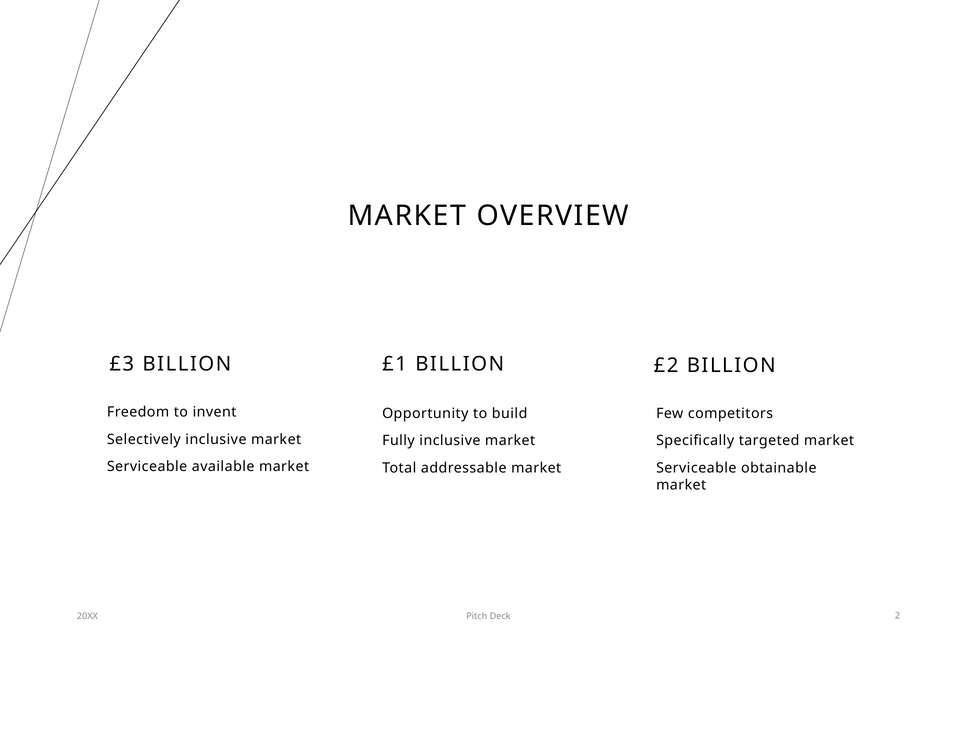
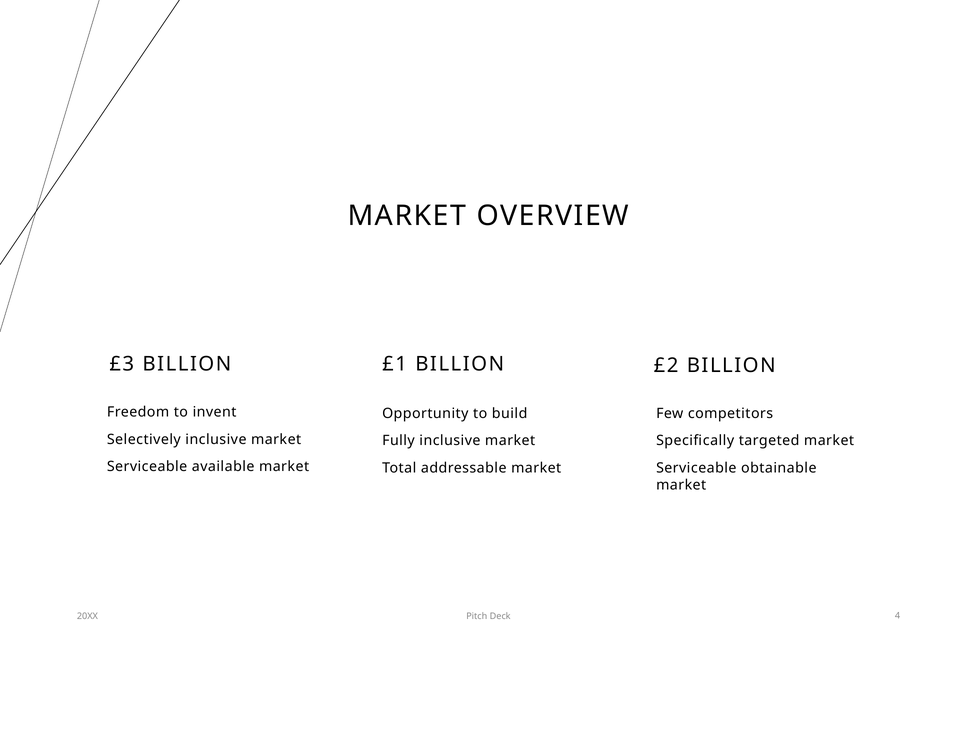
2: 2 -> 4
